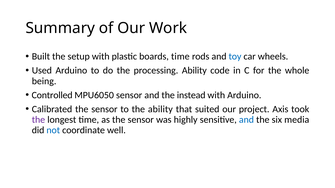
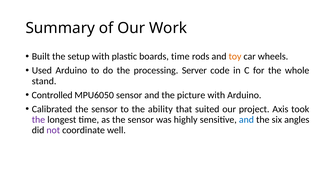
toy colour: blue -> orange
processing Ability: Ability -> Server
being: being -> stand
instead: instead -> picture
media: media -> angles
not colour: blue -> purple
